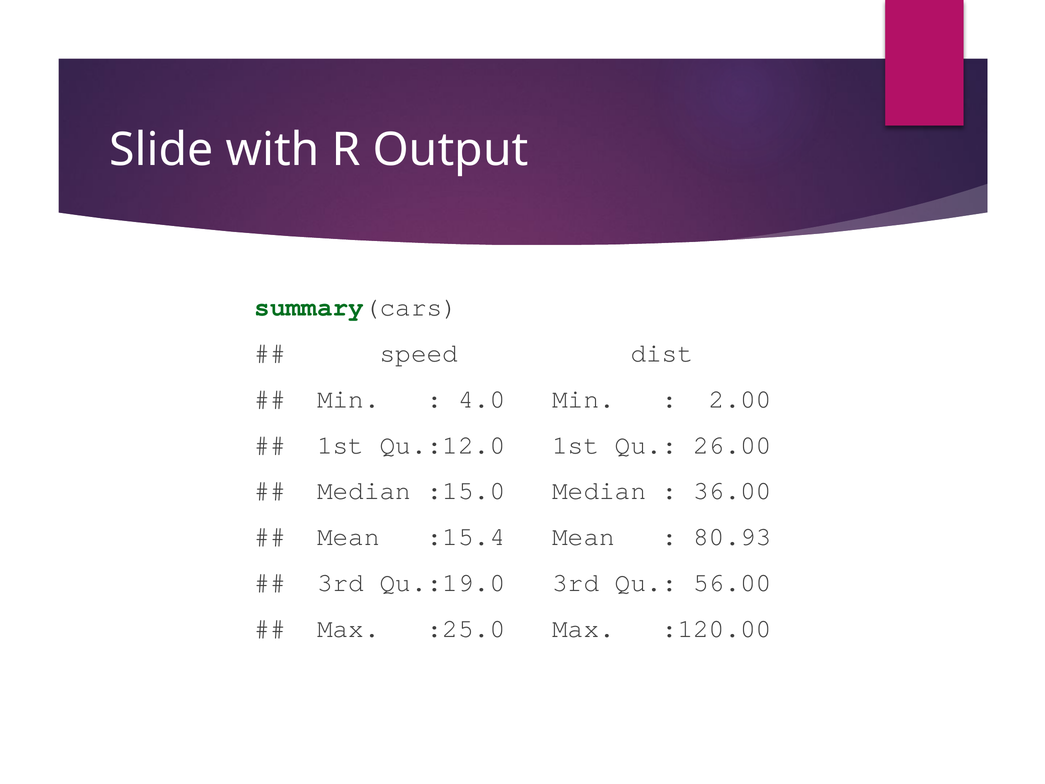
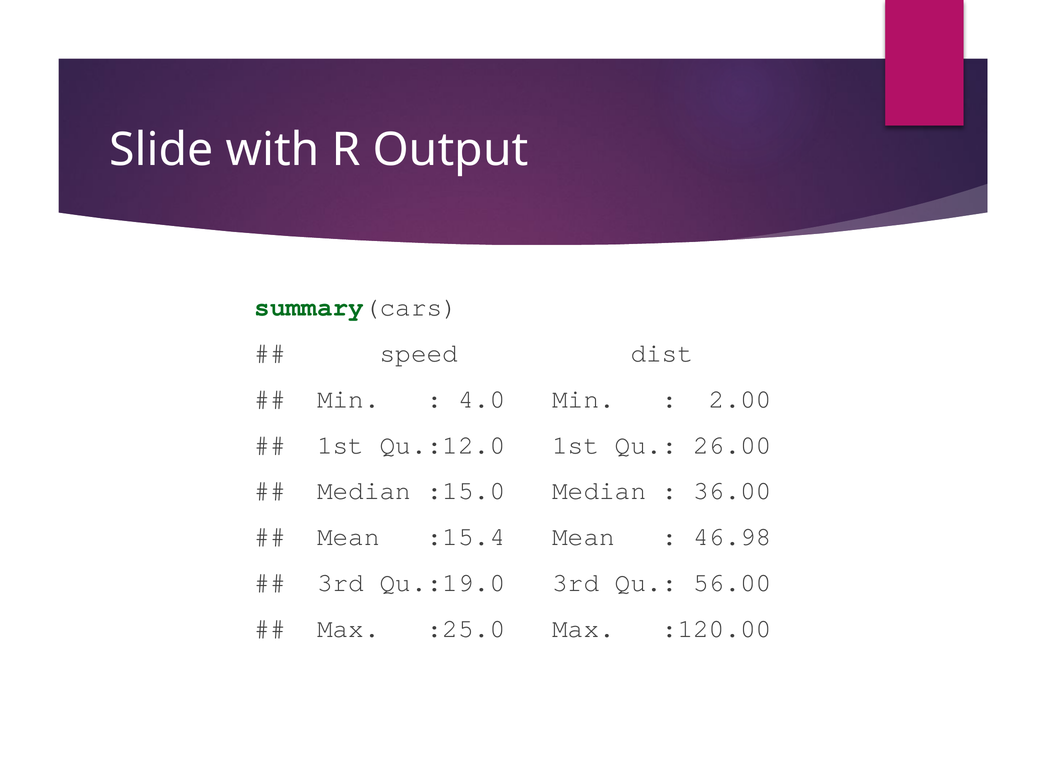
80.93: 80.93 -> 46.98
